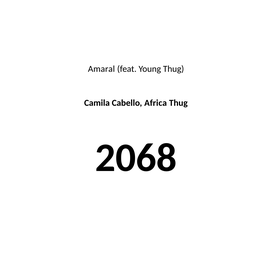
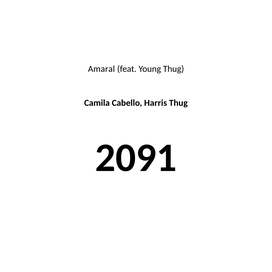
Africa: Africa -> Harris
2068: 2068 -> 2091
